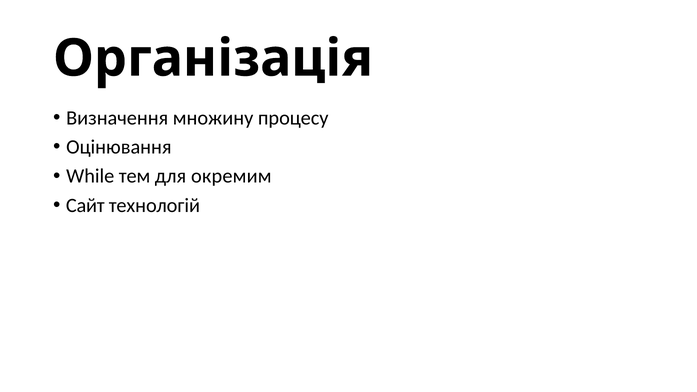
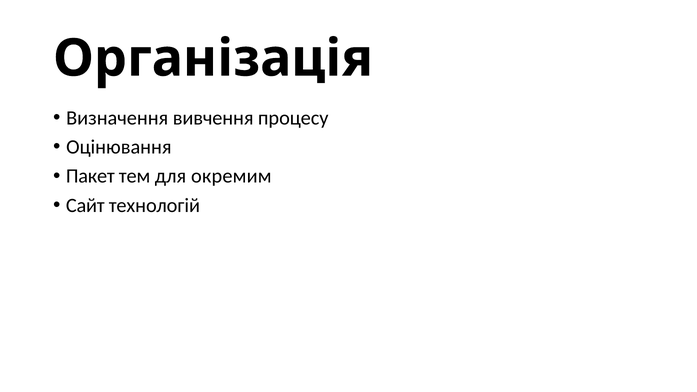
множину: множину -> вивчення
While: While -> Пакет
